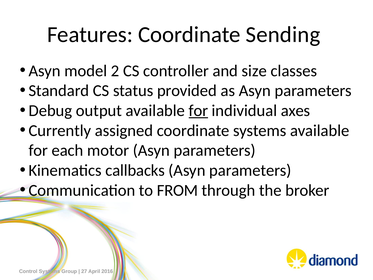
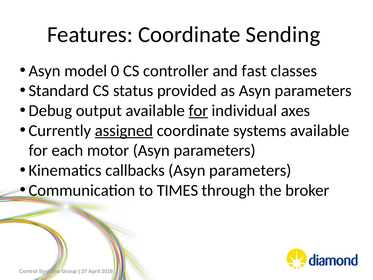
2: 2 -> 0
size: size -> fast
assigned underline: none -> present
FROM: FROM -> TIMES
